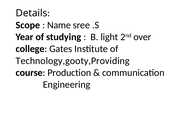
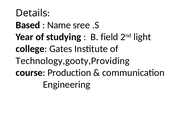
Scope: Scope -> Based
light: light -> field
over: over -> light
